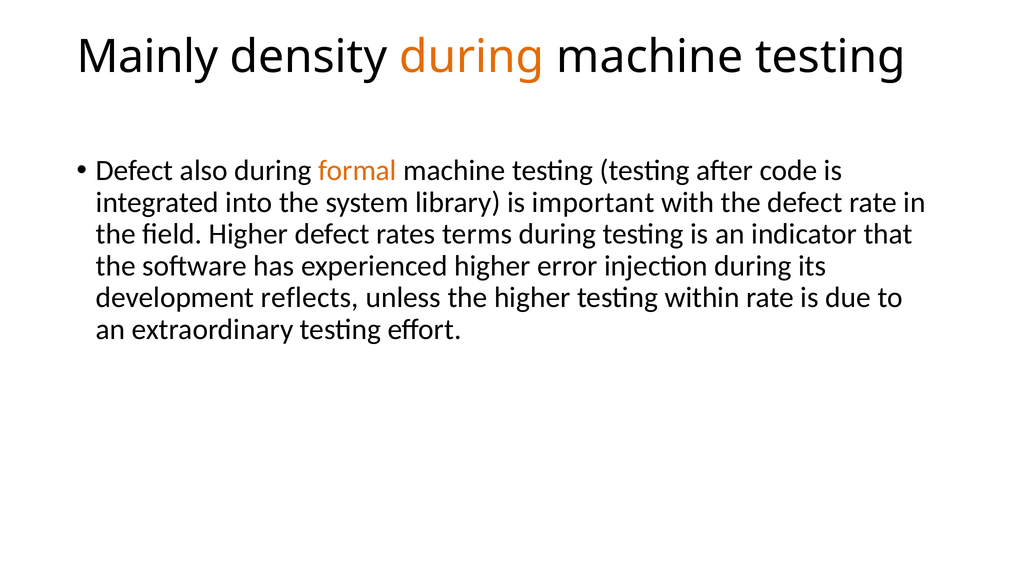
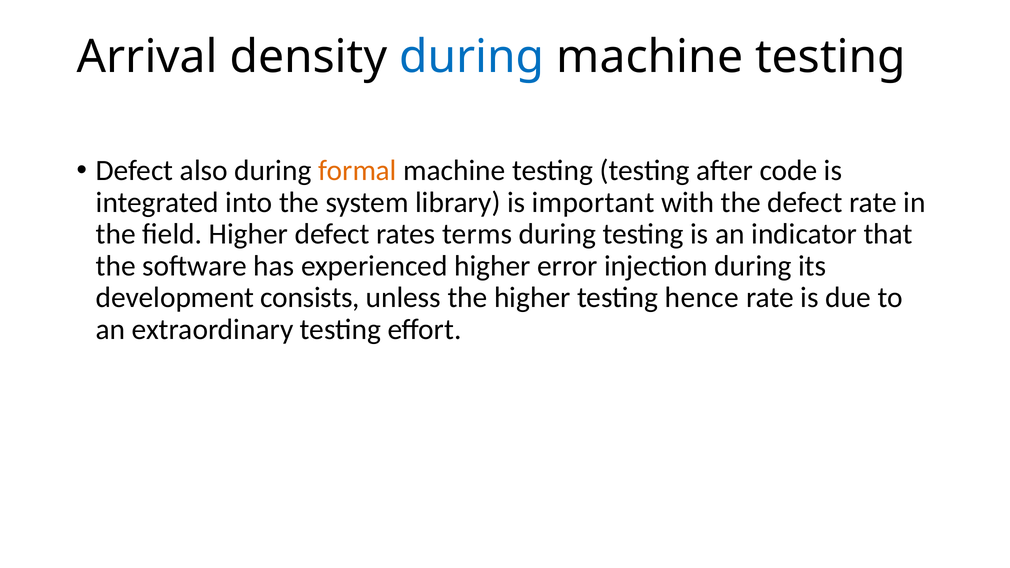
Mainly: Mainly -> Arrival
during at (472, 57) colour: orange -> blue
reflects: reflects -> consists
within: within -> hence
